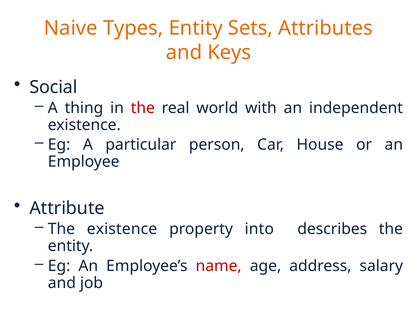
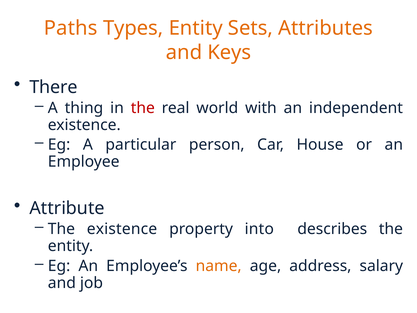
Naive: Naive -> Paths
Social: Social -> There
name colour: red -> orange
